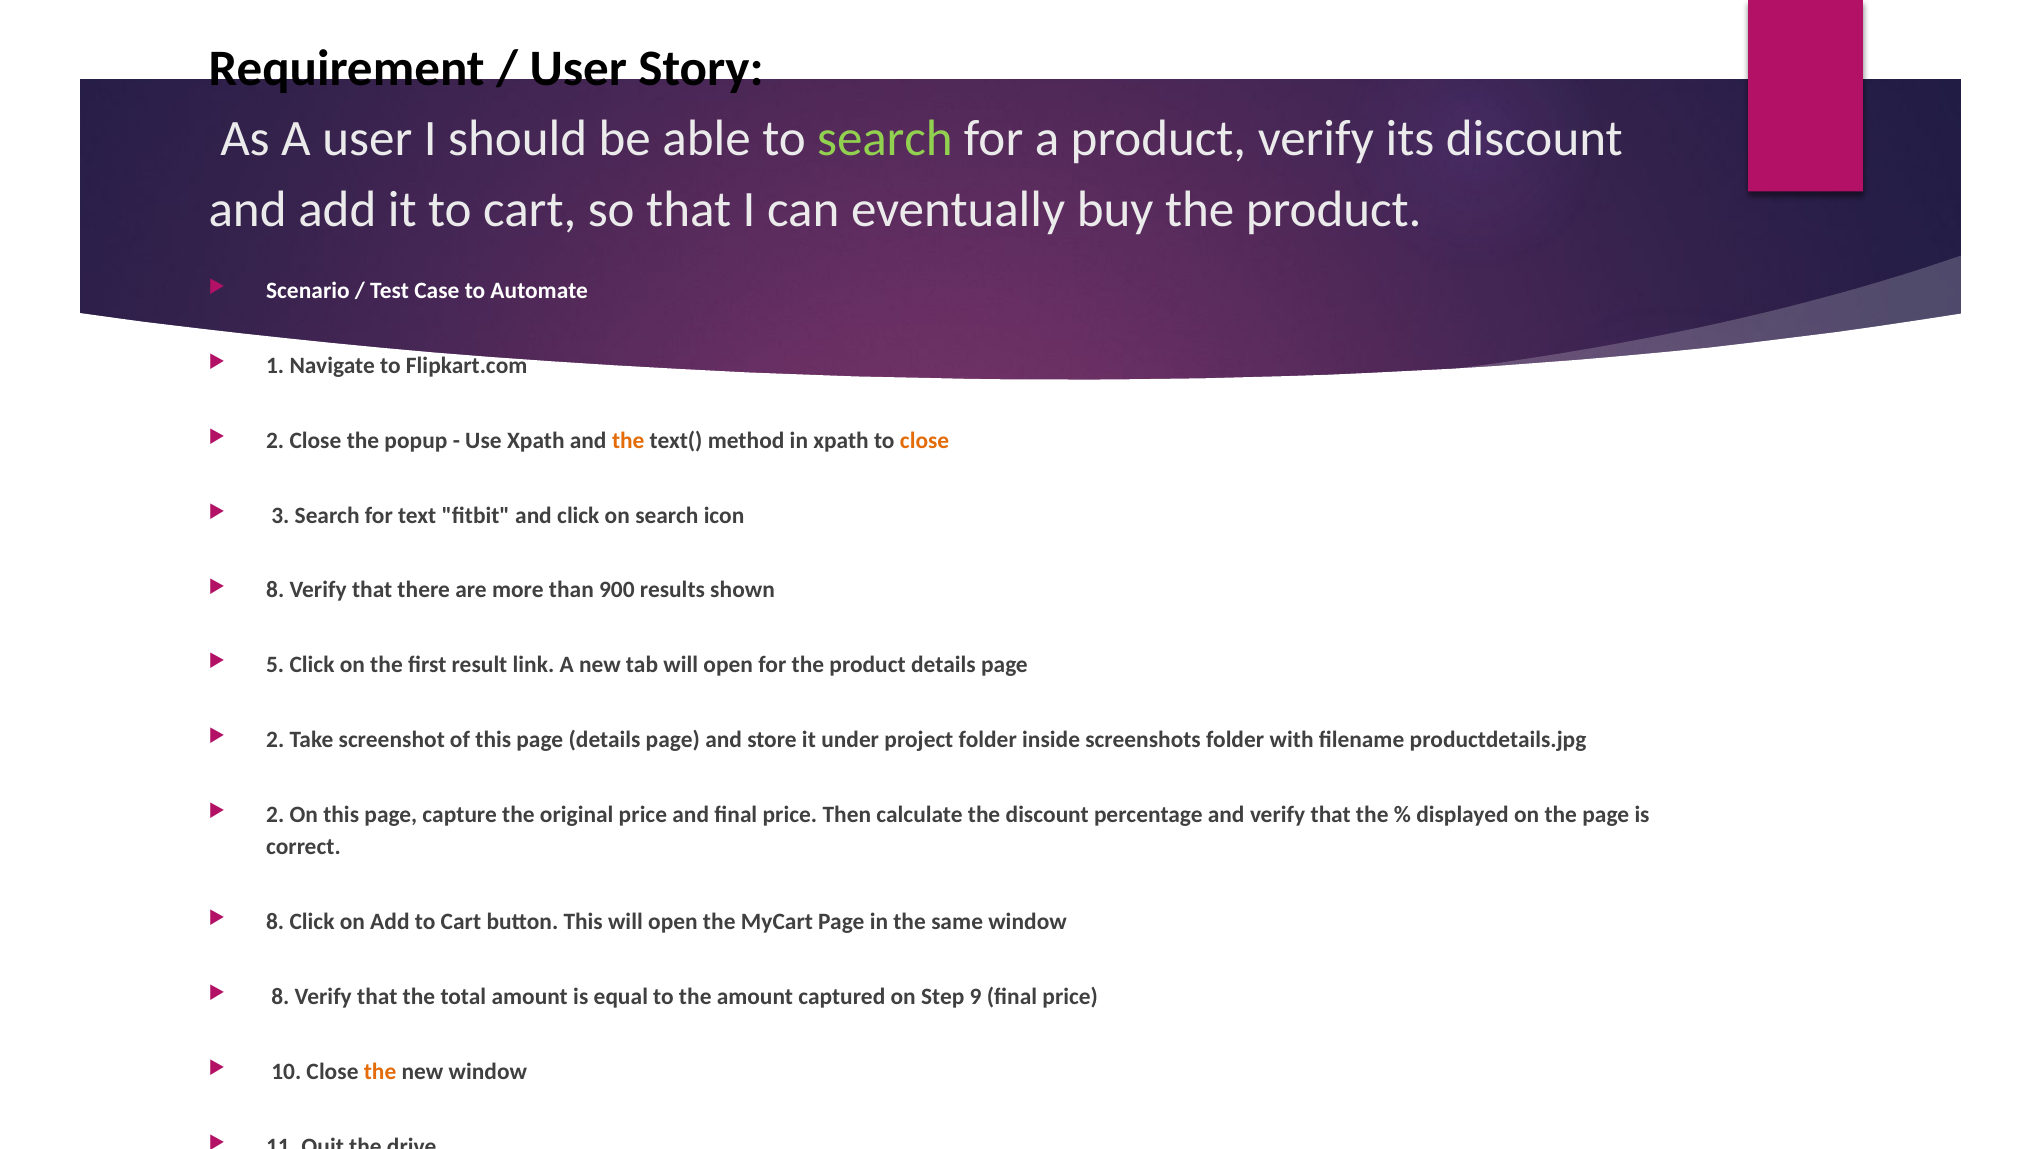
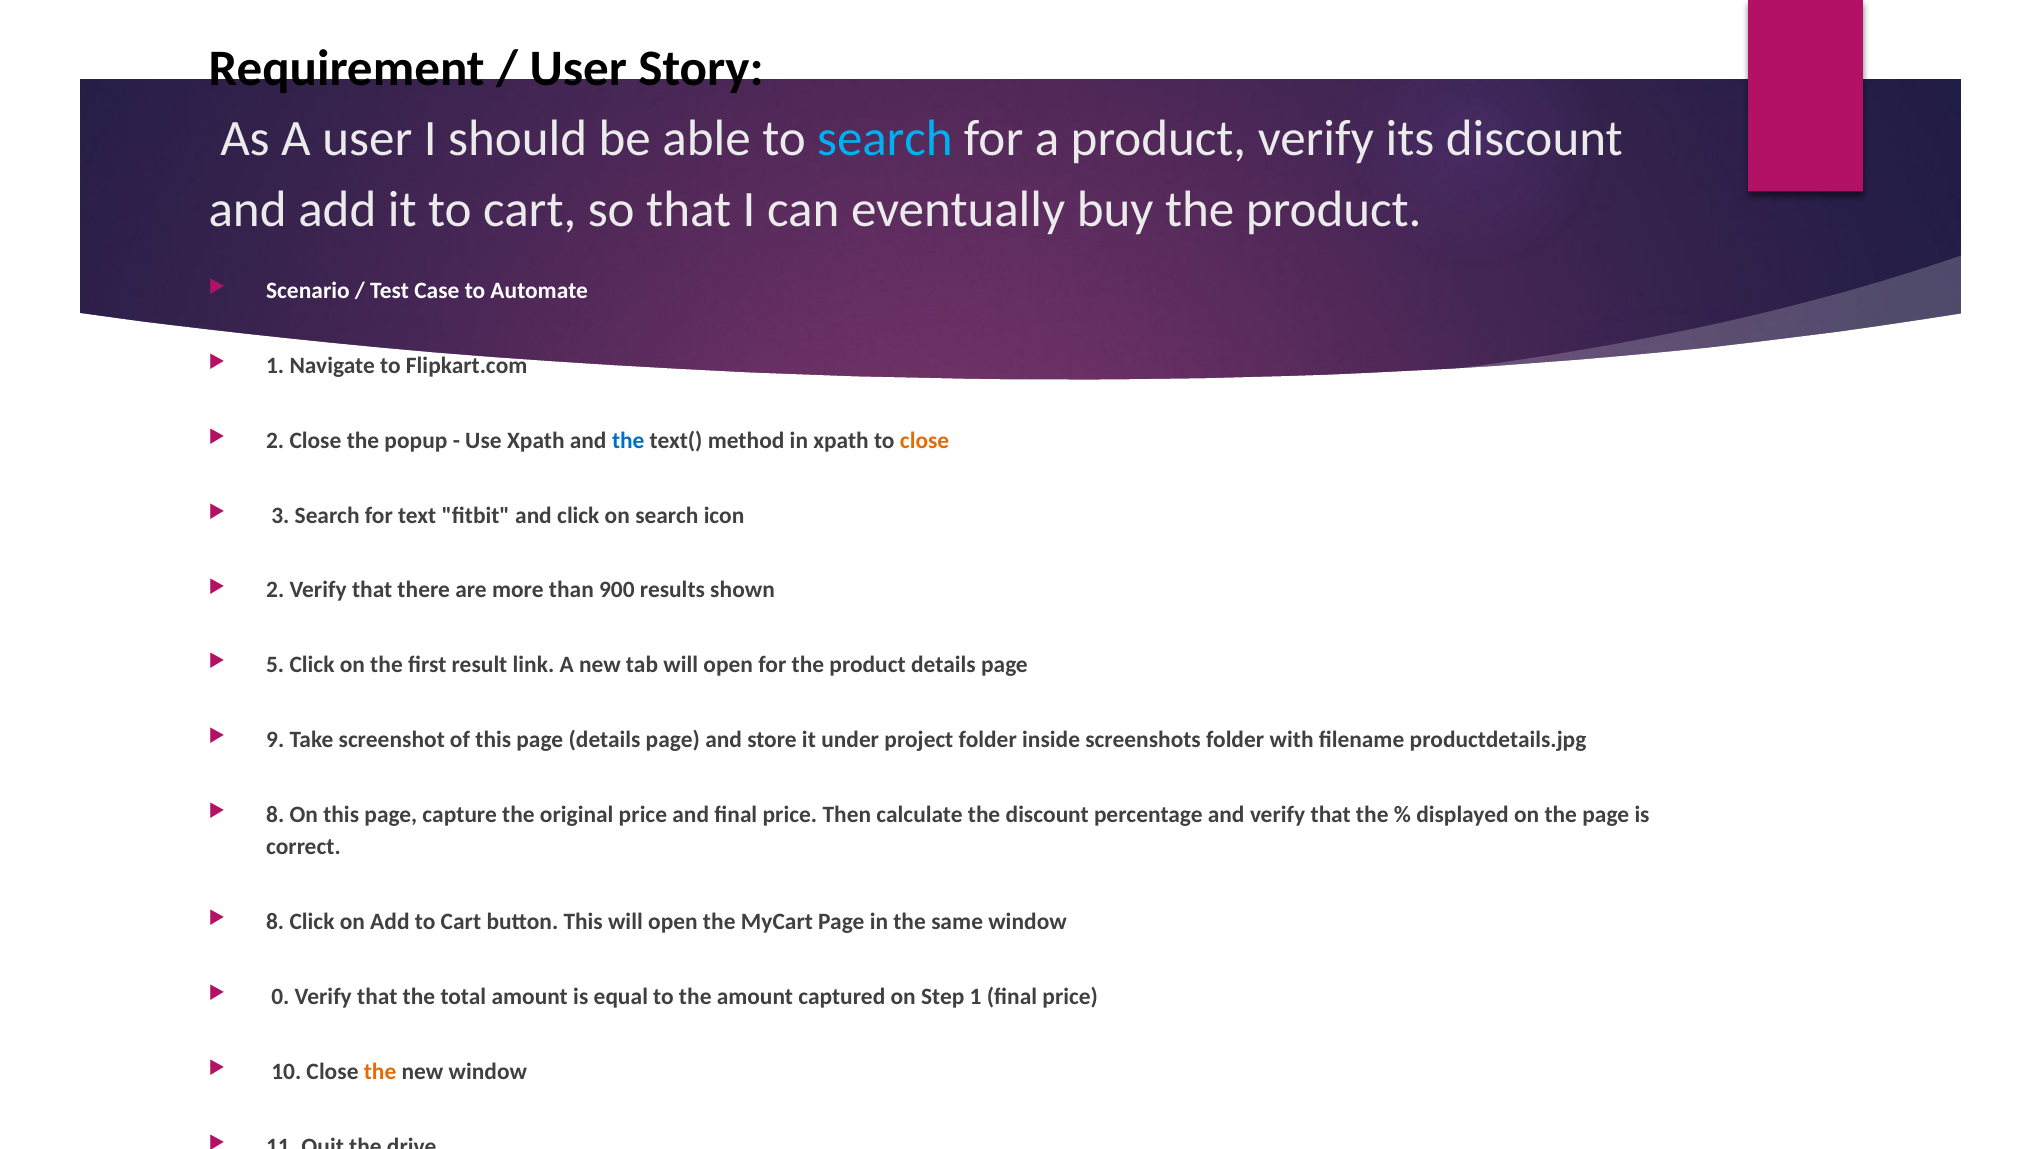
search at (885, 139) colour: light green -> light blue
the at (628, 440) colour: orange -> blue
8 at (275, 590): 8 -> 2
2 at (275, 740): 2 -> 9
2 at (275, 814): 2 -> 8
8 at (280, 996): 8 -> 0
Step 9: 9 -> 1
